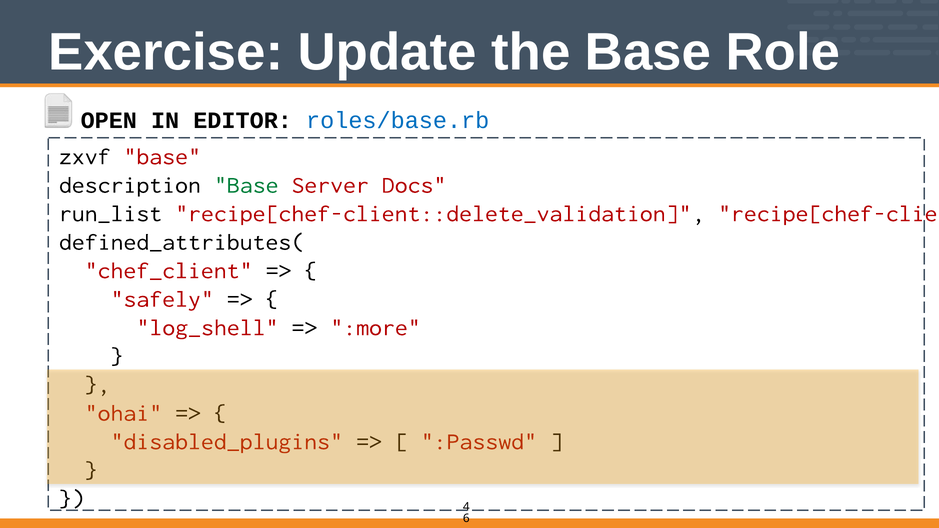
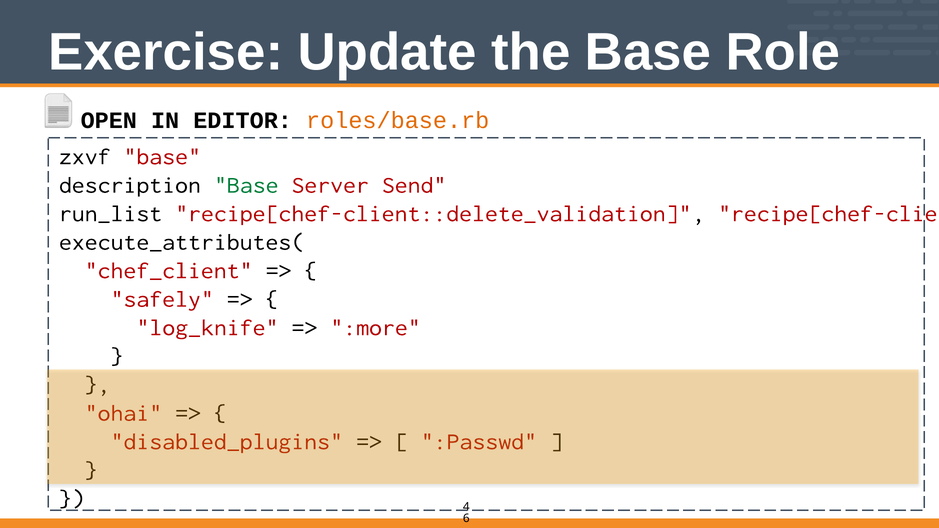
roles/base.rb colour: blue -> orange
Docs: Docs -> Send
defined_attributes(: defined_attributes( -> execute_attributes(
log_shell: log_shell -> log_knife
